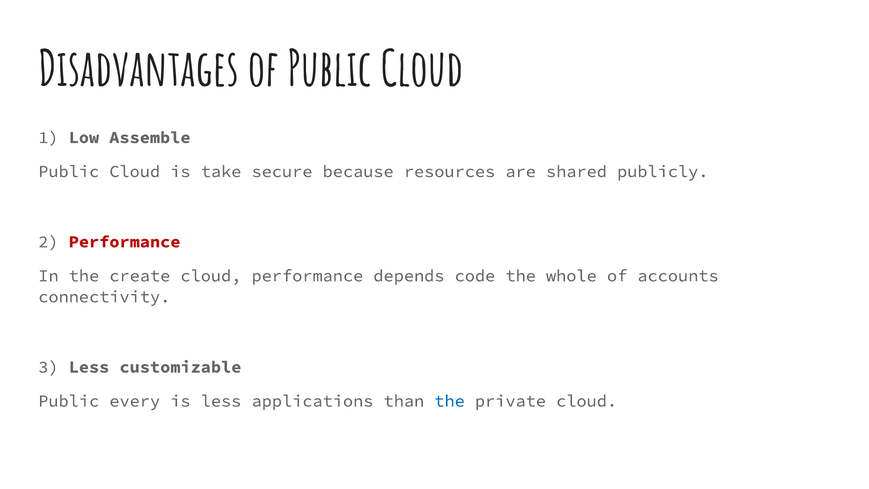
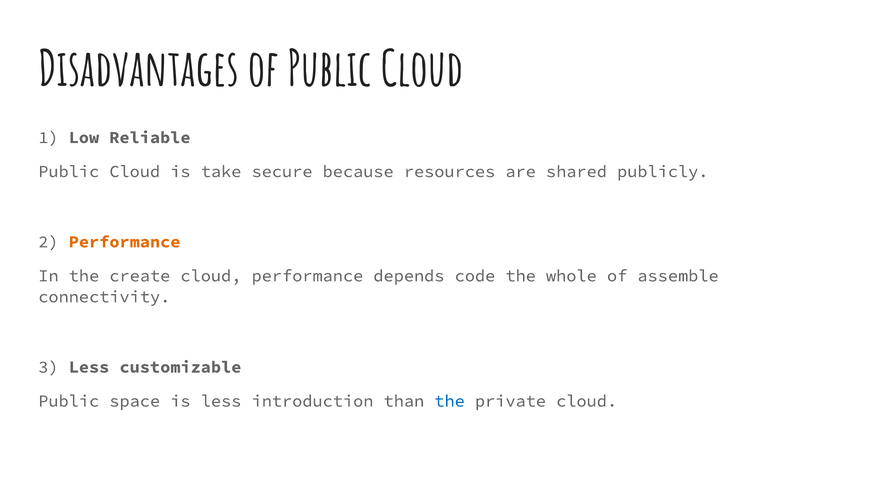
Assemble: Assemble -> Reliable
Performance at (125, 242) colour: red -> orange
accounts: accounts -> assemble
every: every -> space
applications: applications -> introduction
